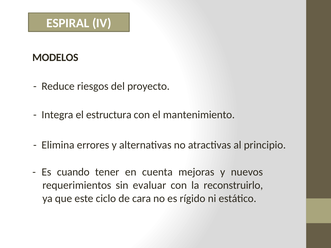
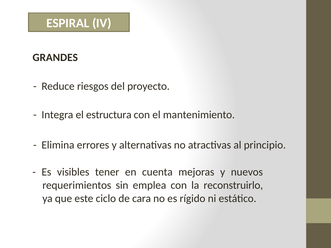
MODELOS: MODELOS -> GRANDES
cuando: cuando -> visibles
evaluar: evaluar -> emplea
